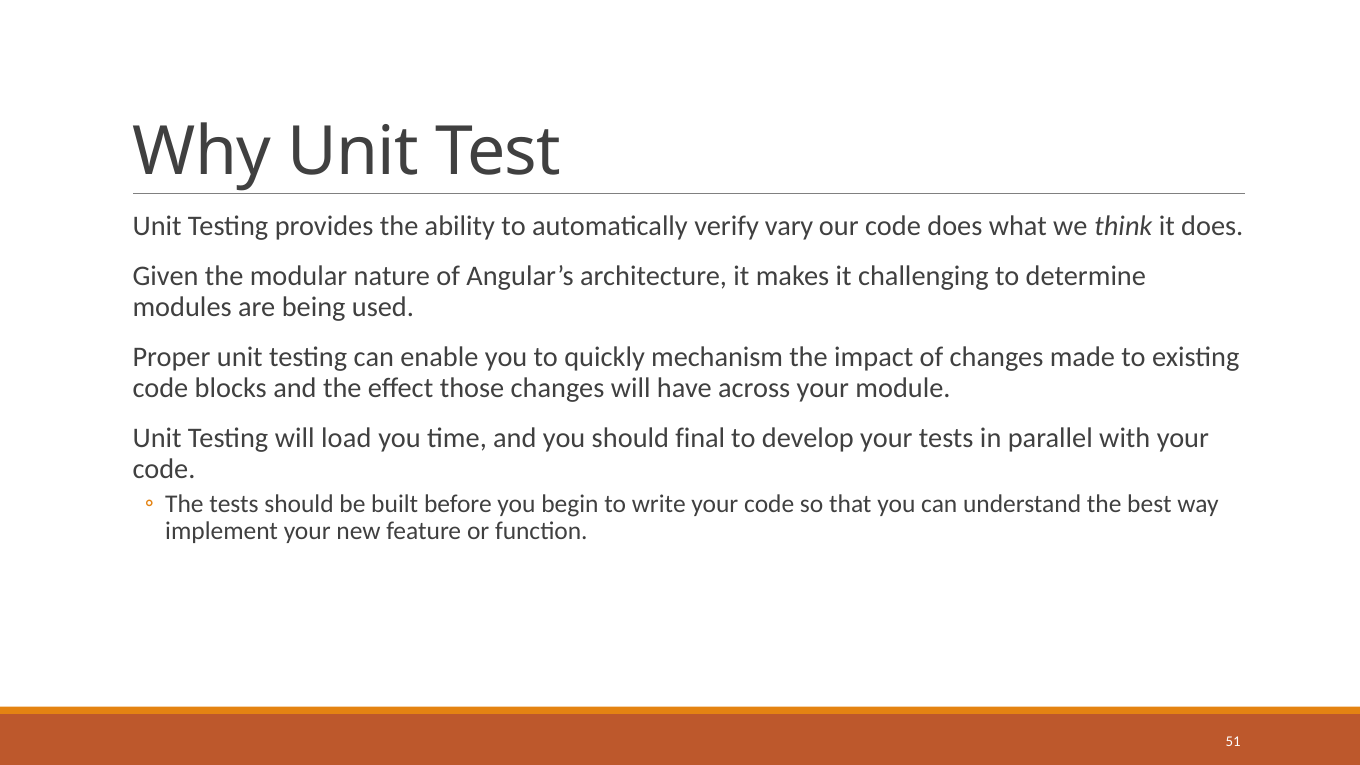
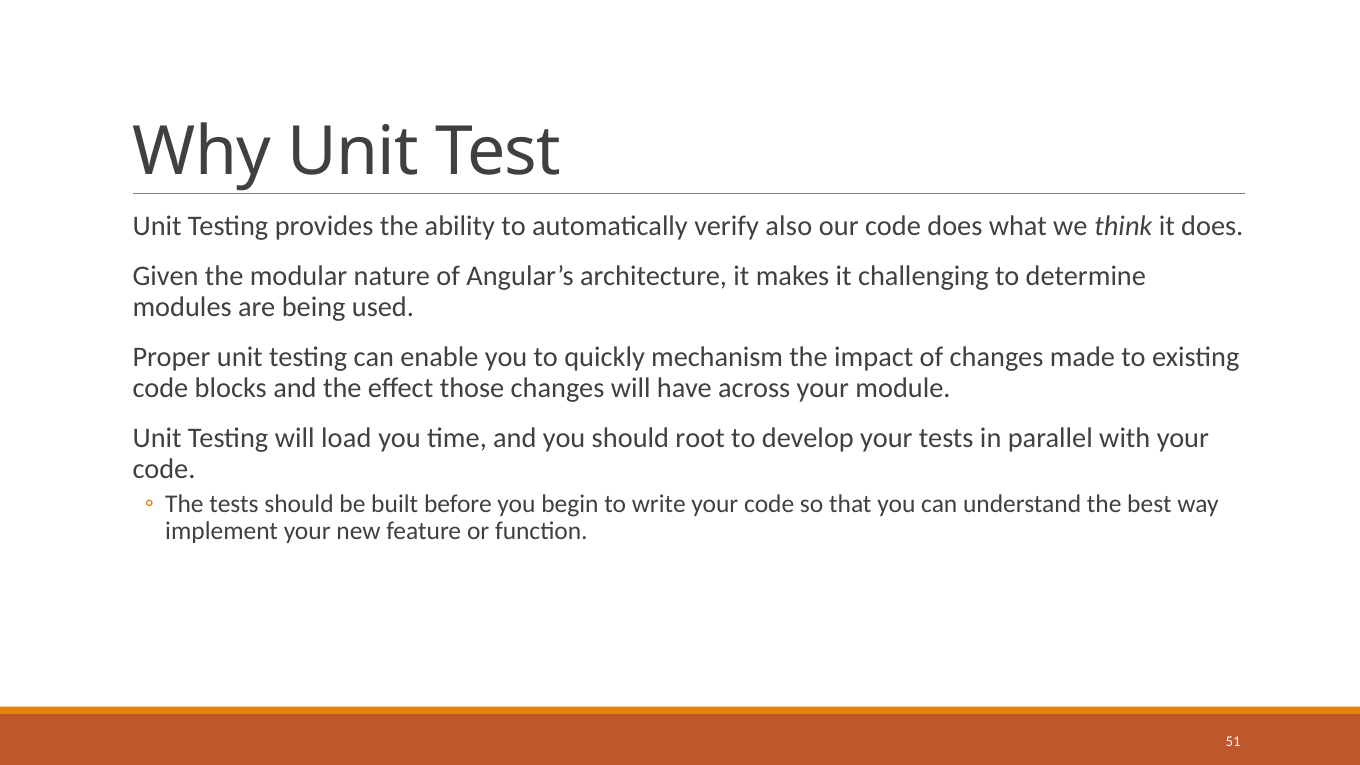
vary: vary -> also
final: final -> root
